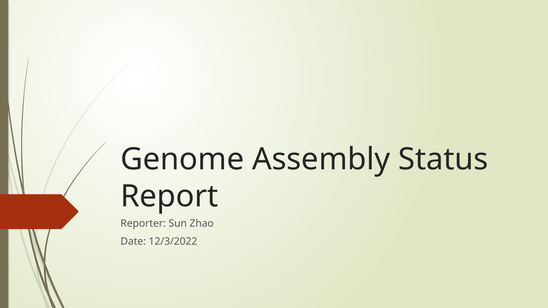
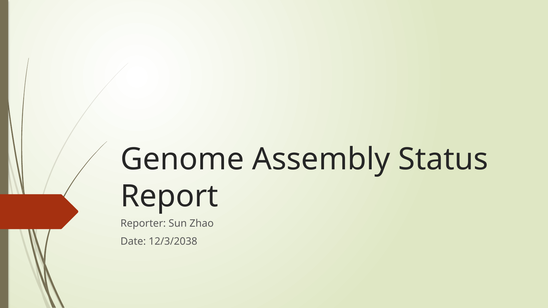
12/3/2022: 12/3/2022 -> 12/3/2038
